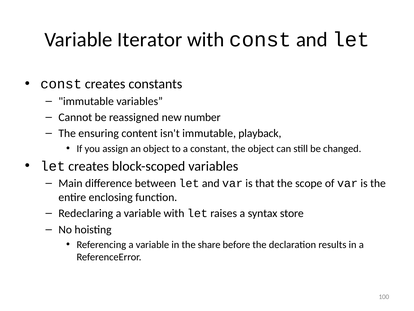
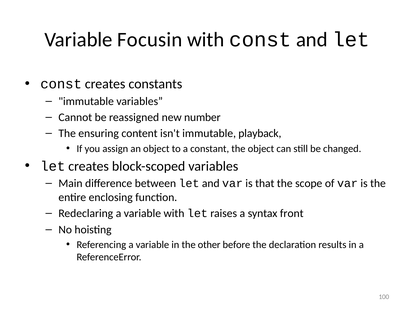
Iterator: Iterator -> Focusin
store: store -> front
share: share -> other
